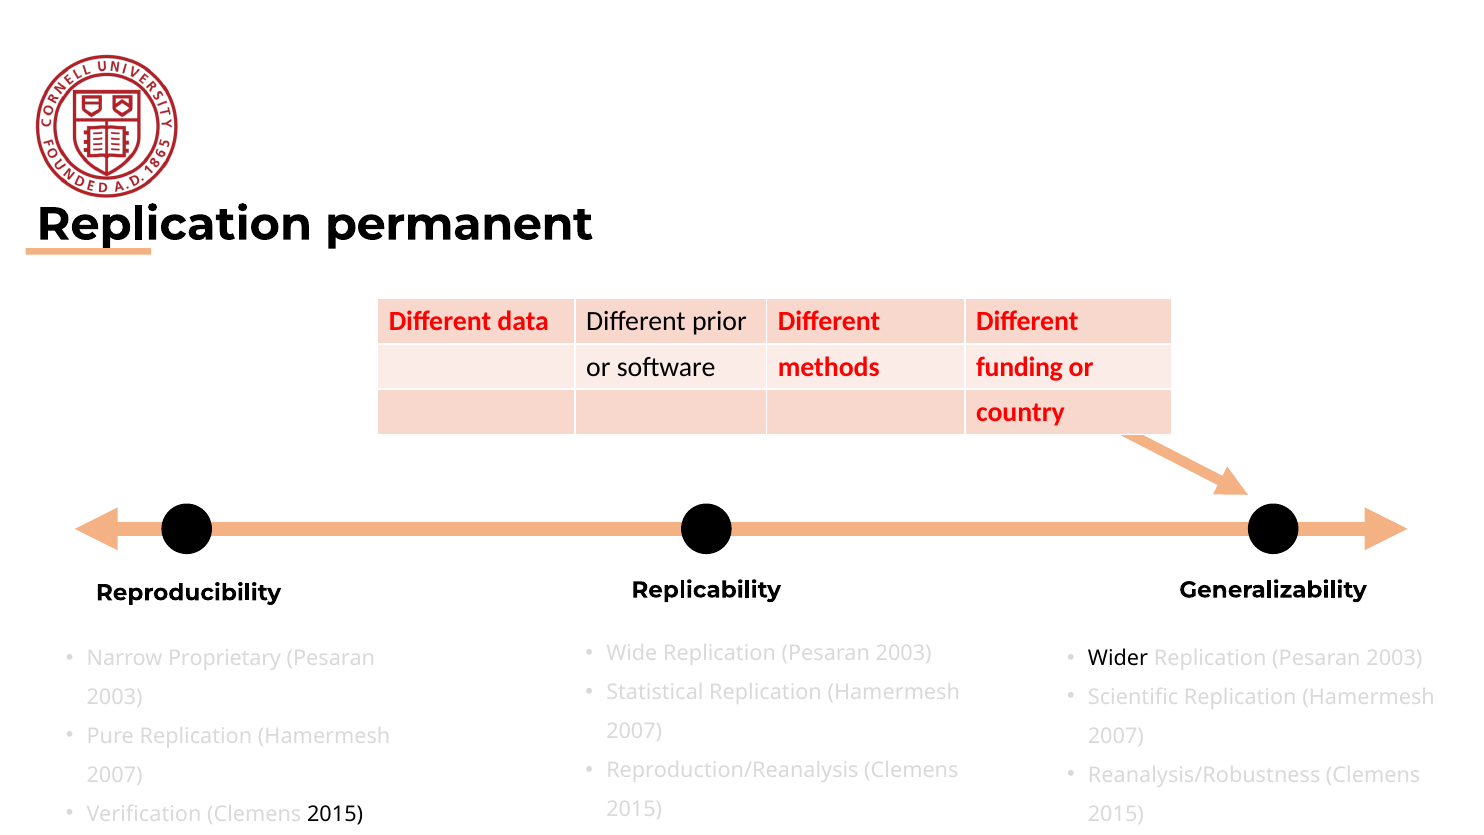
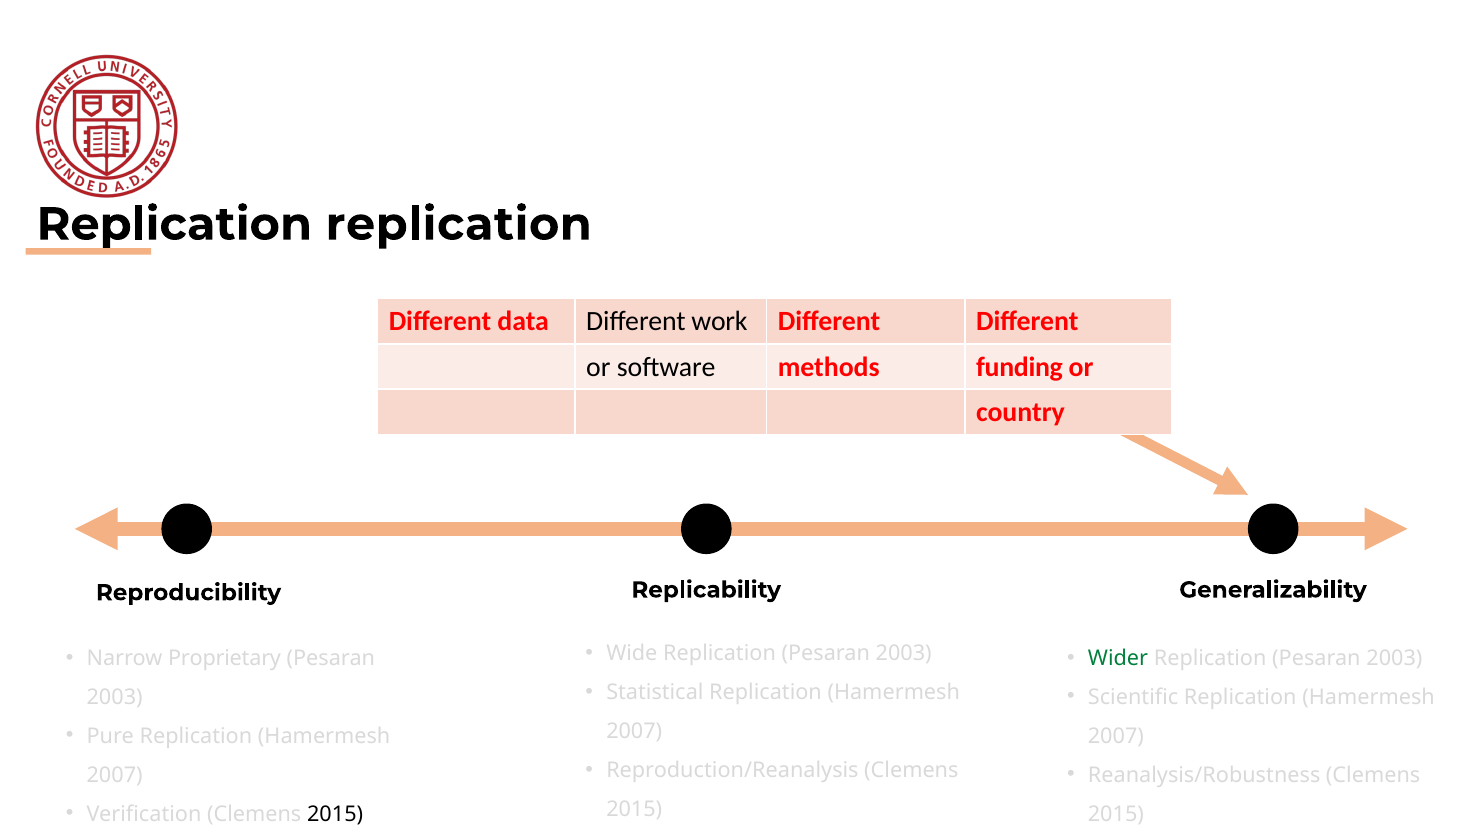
Replication permanent: permanent -> replication
prior: prior -> work
Wider colour: black -> green
